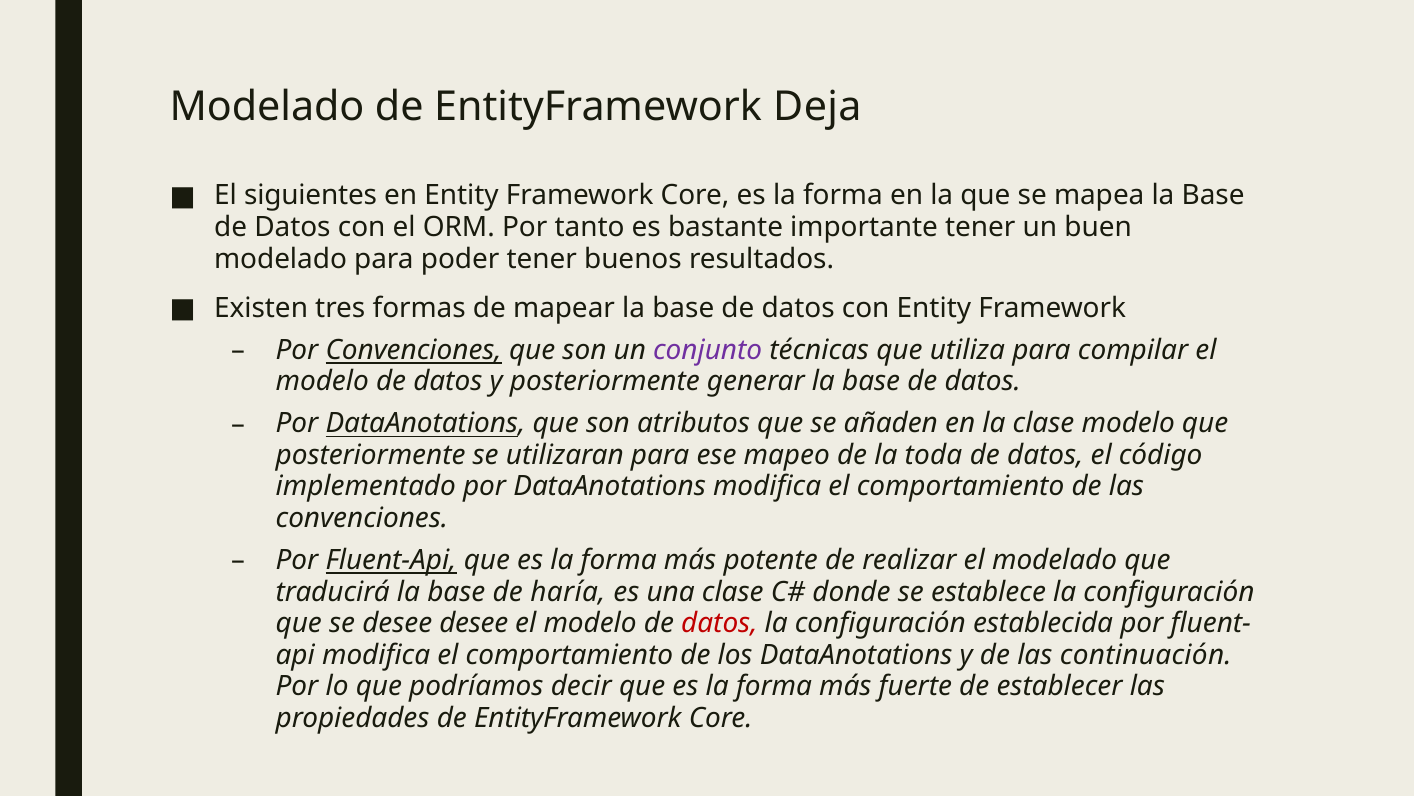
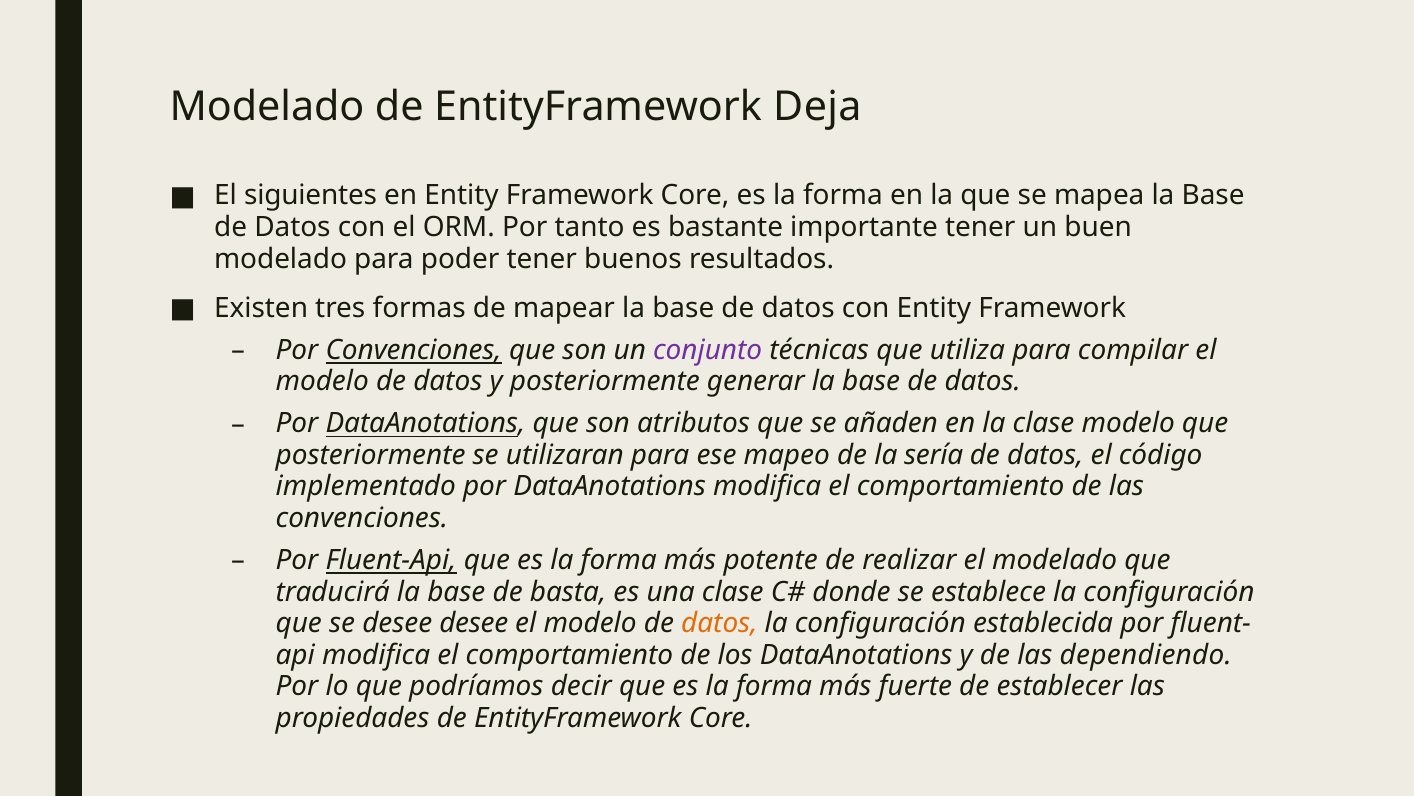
toda: toda -> sería
haría: haría -> basta
datos at (719, 623) colour: red -> orange
continuación: continuación -> dependiendo
